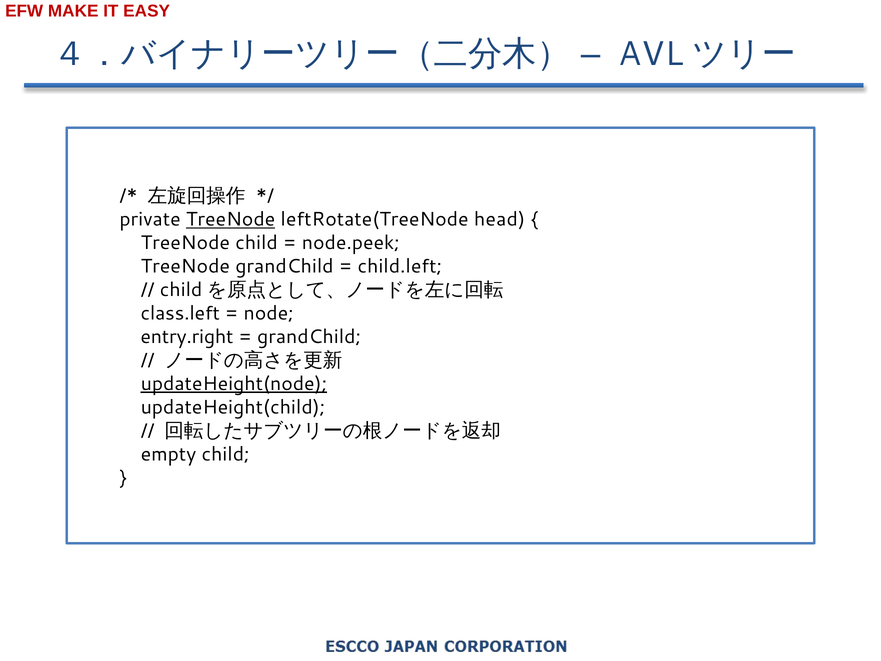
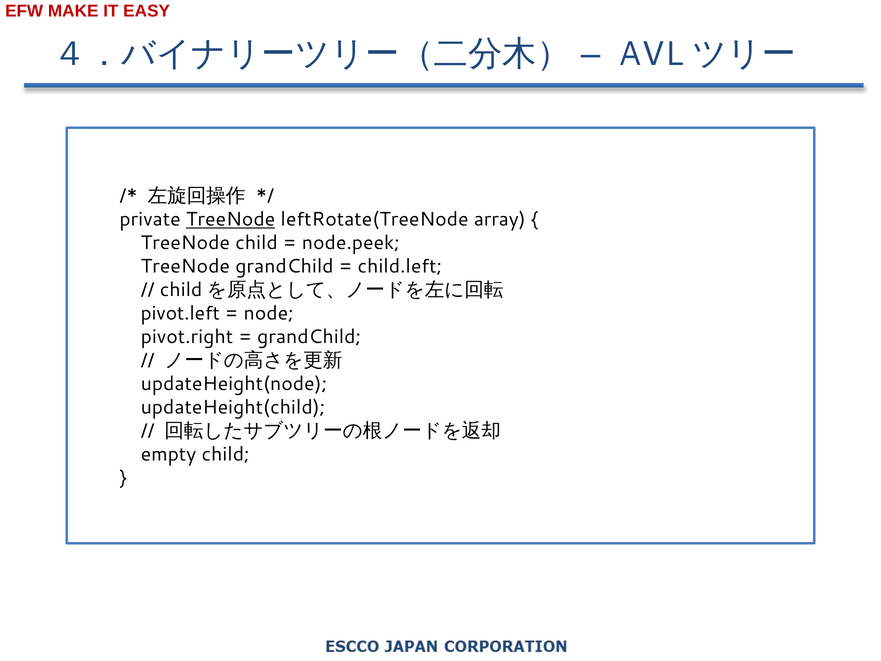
head: head -> array
class.left: class.left -> pivot.left
entry.right: entry.right -> pivot.right
updateHeight(node underline: present -> none
